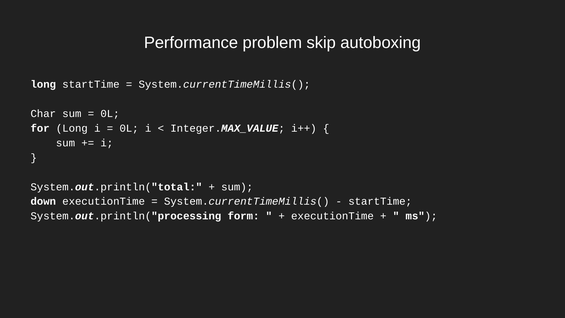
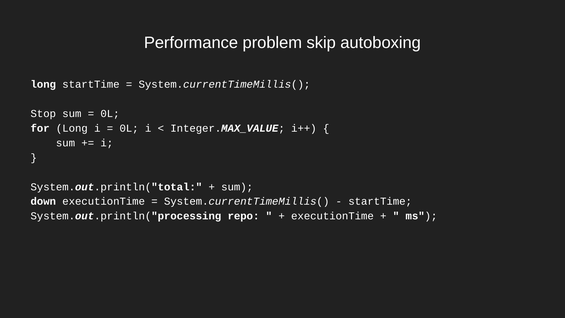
Char: Char -> Stop
form: form -> repo
